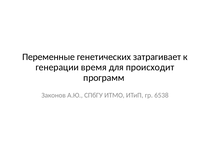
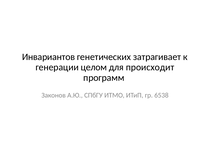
Переменные: Переменные -> Инвариантов
время: время -> целом
